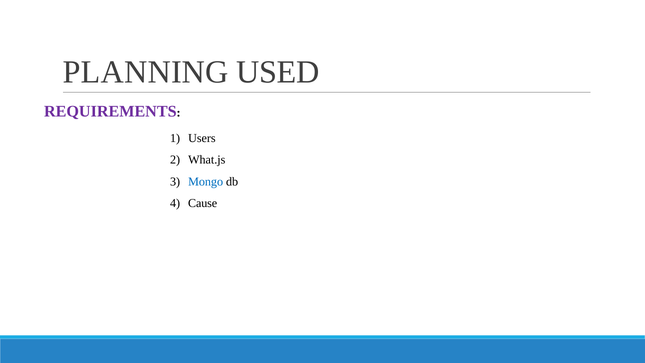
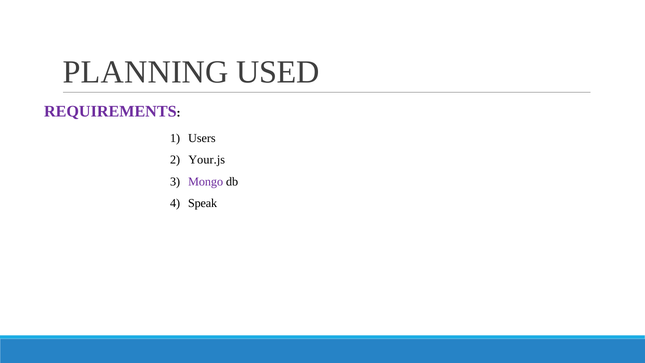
What.js: What.js -> Your.js
Mongo colour: blue -> purple
Cause: Cause -> Speak
